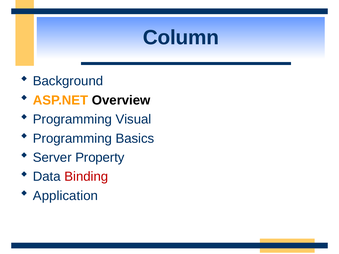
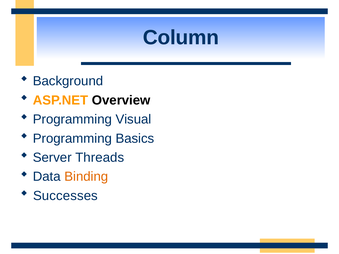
Property: Property -> Threads
Binding colour: red -> orange
Application: Application -> Successes
